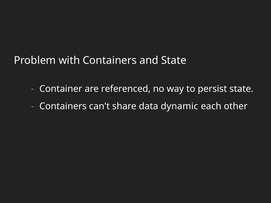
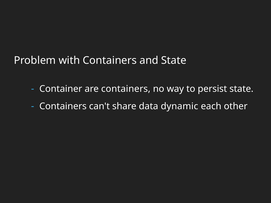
are referenced: referenced -> containers
